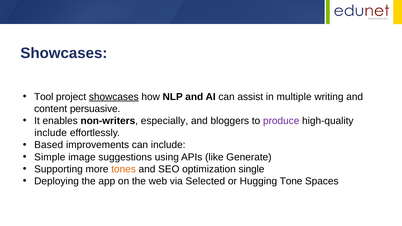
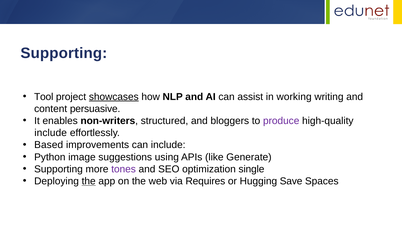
Showcases at (64, 53): Showcases -> Supporting
multiple: multiple -> working
especially: especially -> structured
Simple: Simple -> Python
tones colour: orange -> purple
the at (89, 181) underline: none -> present
Selected: Selected -> Requires
Tone: Tone -> Save
